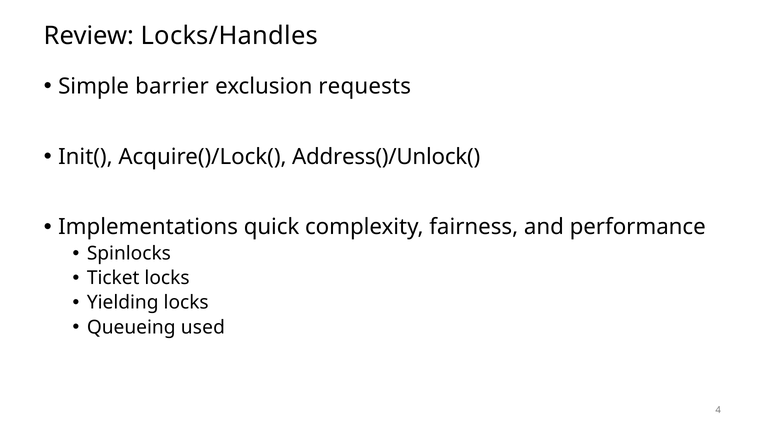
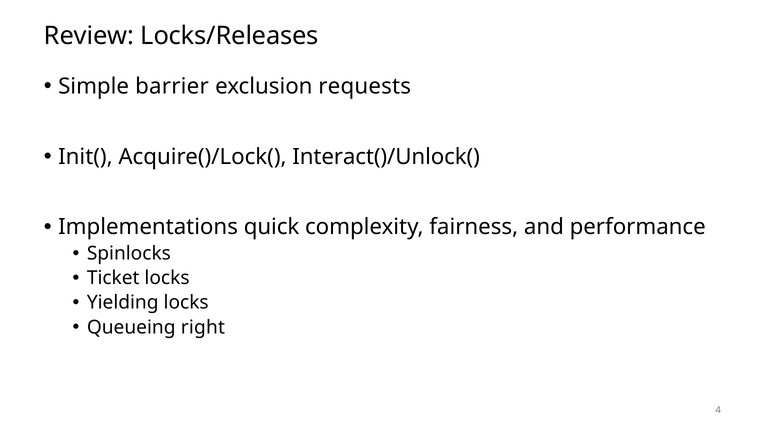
Locks/Handles: Locks/Handles -> Locks/Releases
Address()/Unlock(: Address()/Unlock( -> Interact()/Unlock(
used: used -> right
